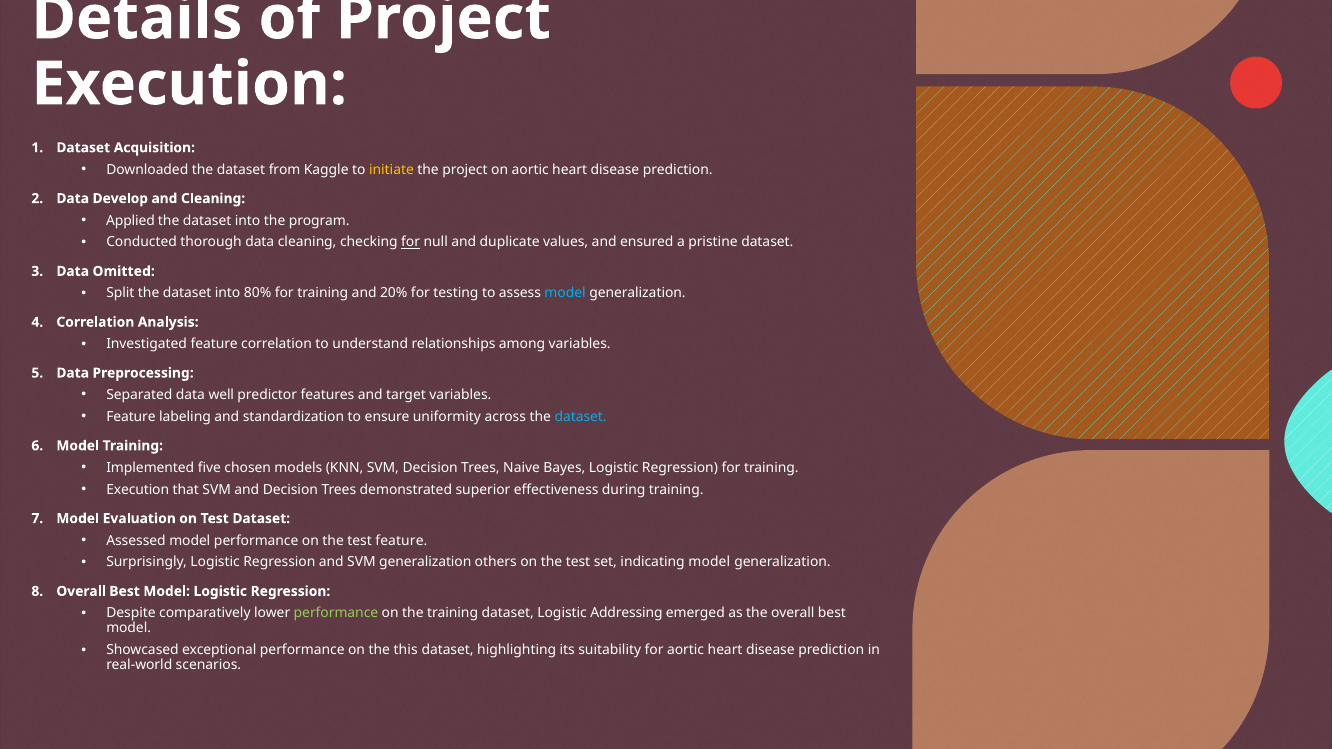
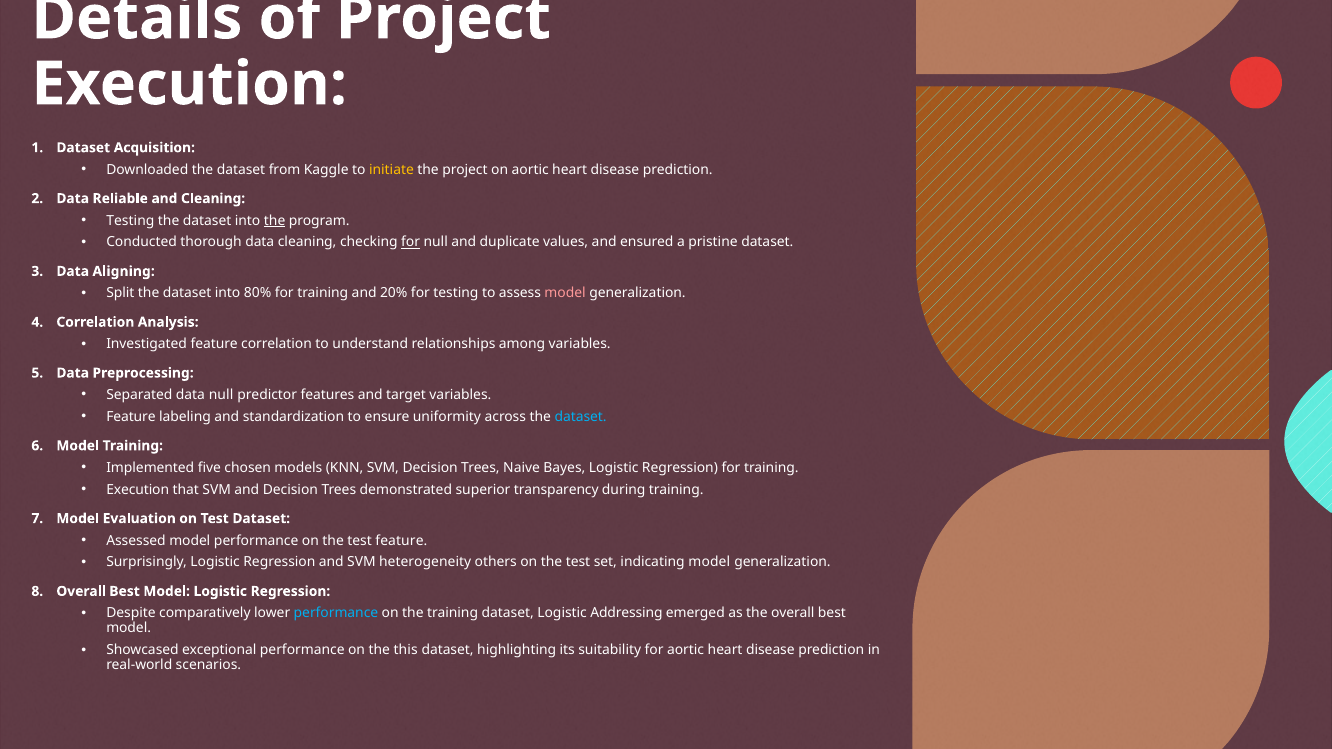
Develop: Develop -> Reliable
Applied at (130, 221): Applied -> Testing
the at (275, 221) underline: none -> present
Omitted: Omitted -> Aligning
model at (565, 293) colour: light blue -> pink
data well: well -> null
effectiveness: effectiveness -> transparency
SVM generalization: generalization -> heterogeneity
performance at (336, 613) colour: light green -> light blue
